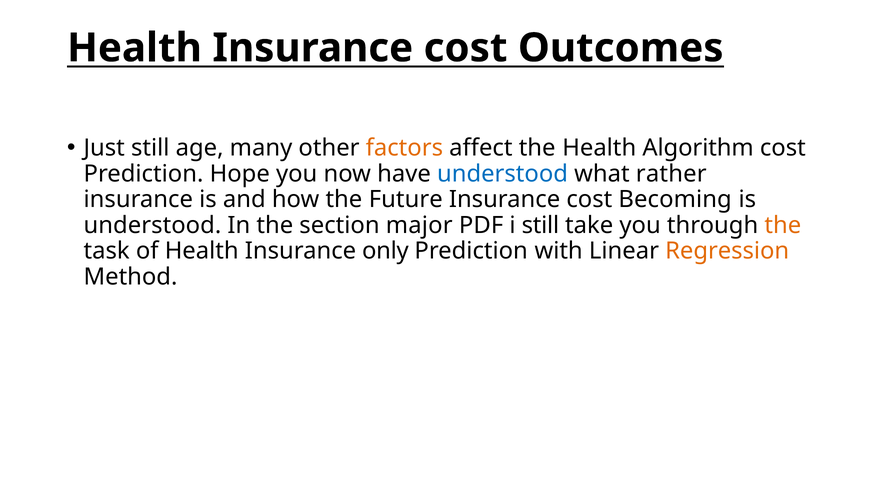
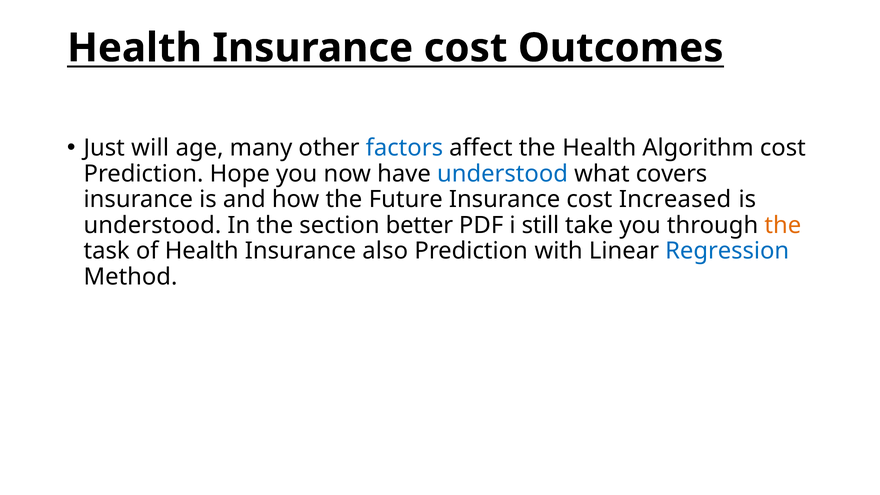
Just still: still -> will
factors colour: orange -> blue
rather: rather -> covers
Becoming: Becoming -> Increased
major: major -> better
only: only -> also
Regression colour: orange -> blue
